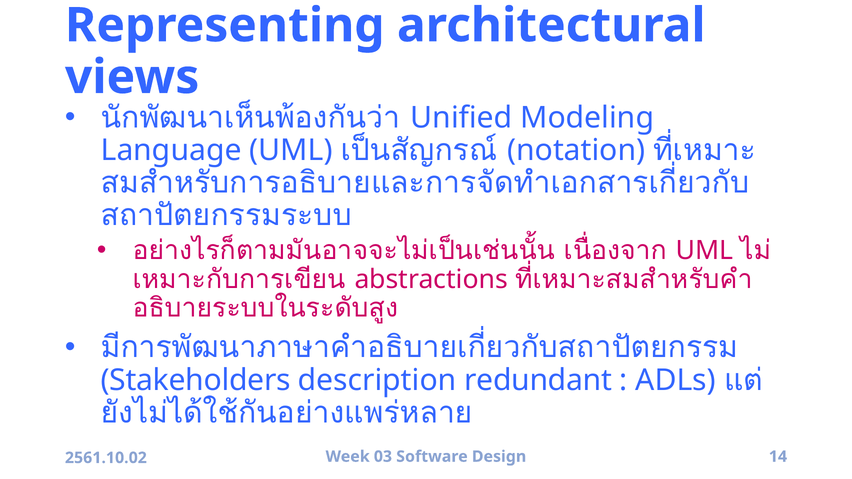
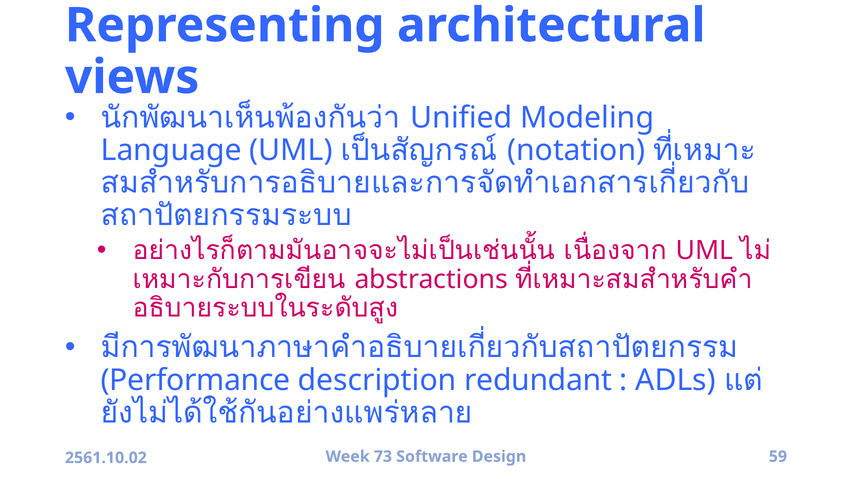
Stakeholders: Stakeholders -> Performance
03: 03 -> 73
14: 14 -> 59
